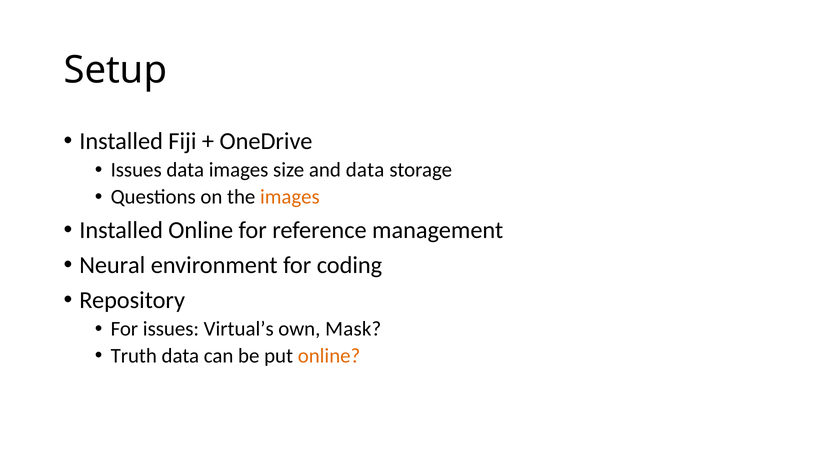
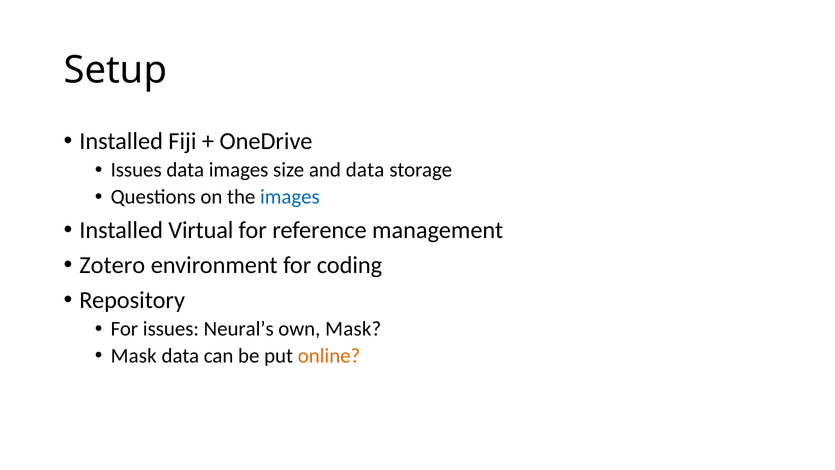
images at (290, 197) colour: orange -> blue
Installed Online: Online -> Virtual
Neural: Neural -> Zotero
Virtual’s: Virtual’s -> Neural’s
Truth at (134, 356): Truth -> Mask
